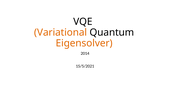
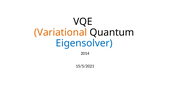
Eigensolver colour: orange -> blue
